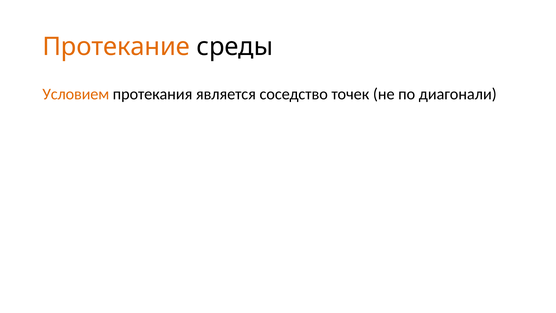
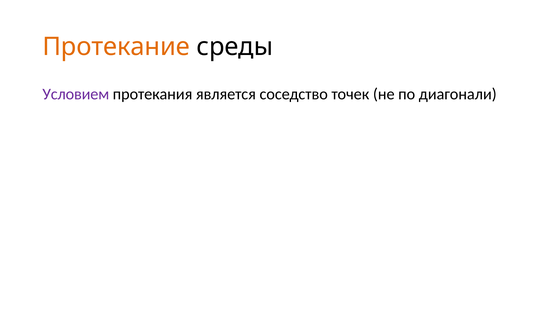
Условием colour: orange -> purple
